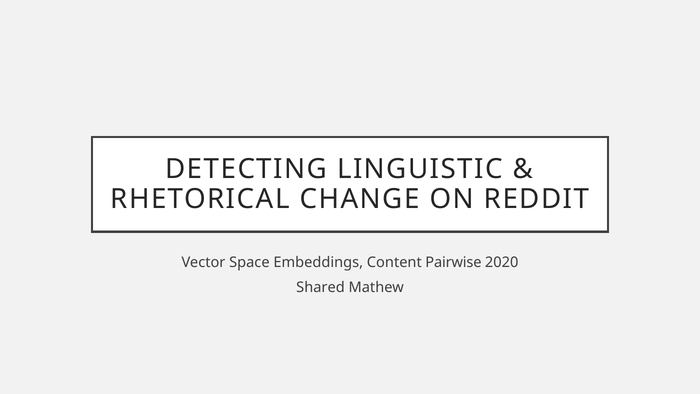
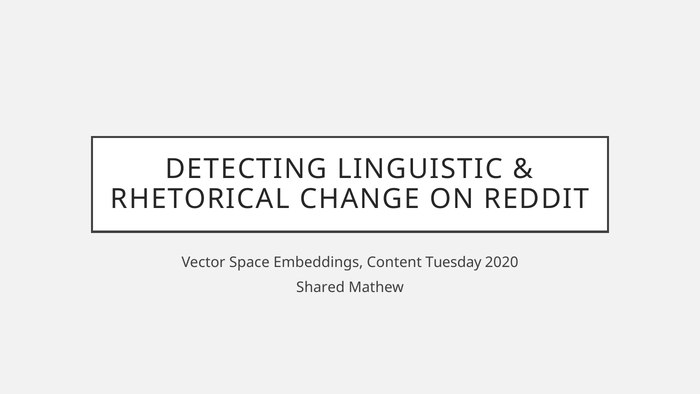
Pairwise: Pairwise -> Tuesday
